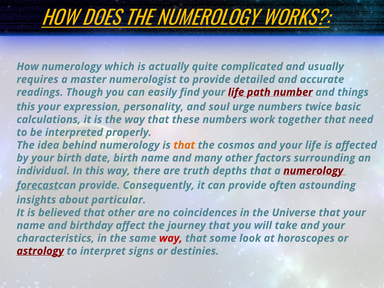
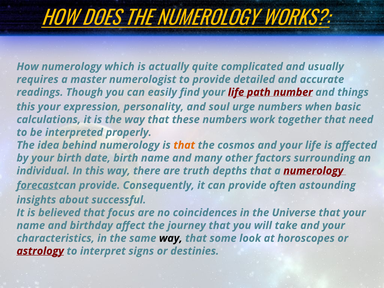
twice: twice -> when
particular: particular -> successful
that other: other -> focus
way at (171, 238) colour: red -> black
